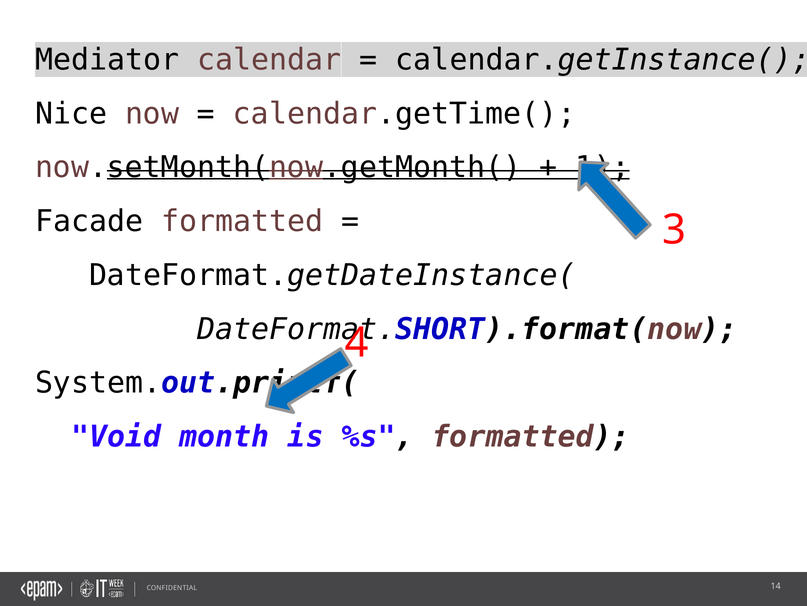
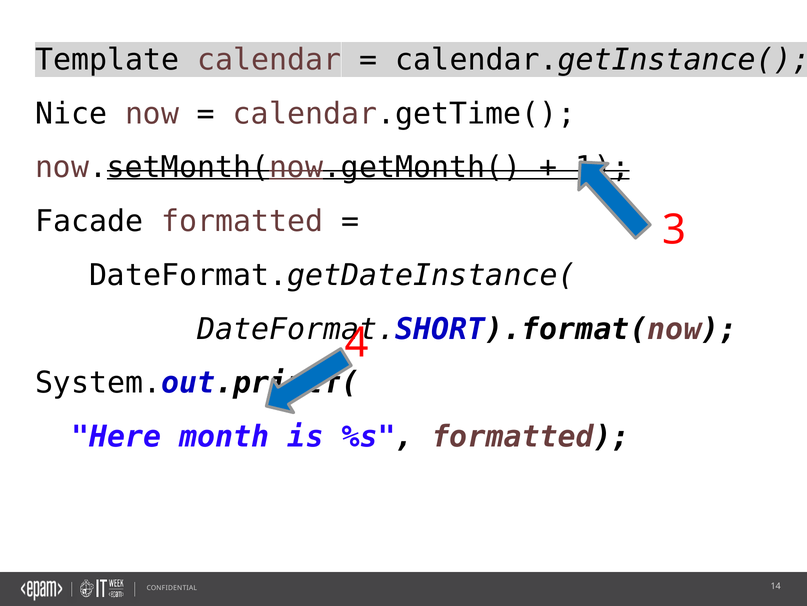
Mediator: Mediator -> Template
Void: Void -> Here
